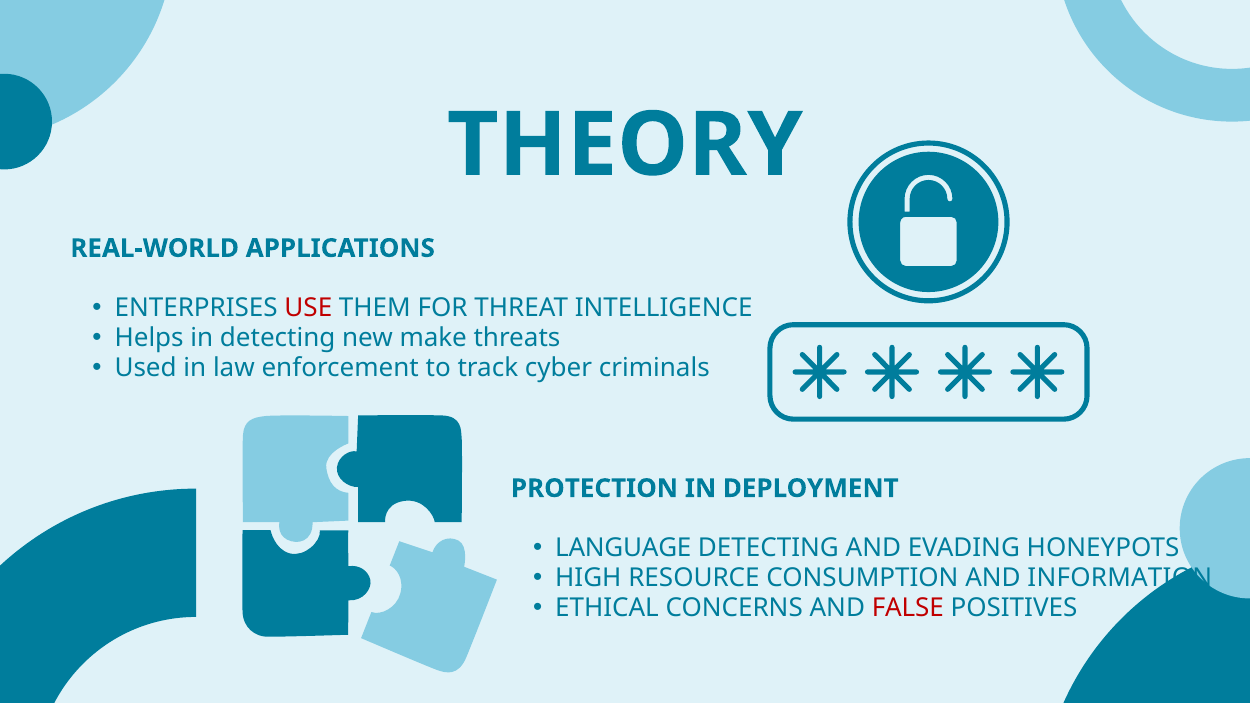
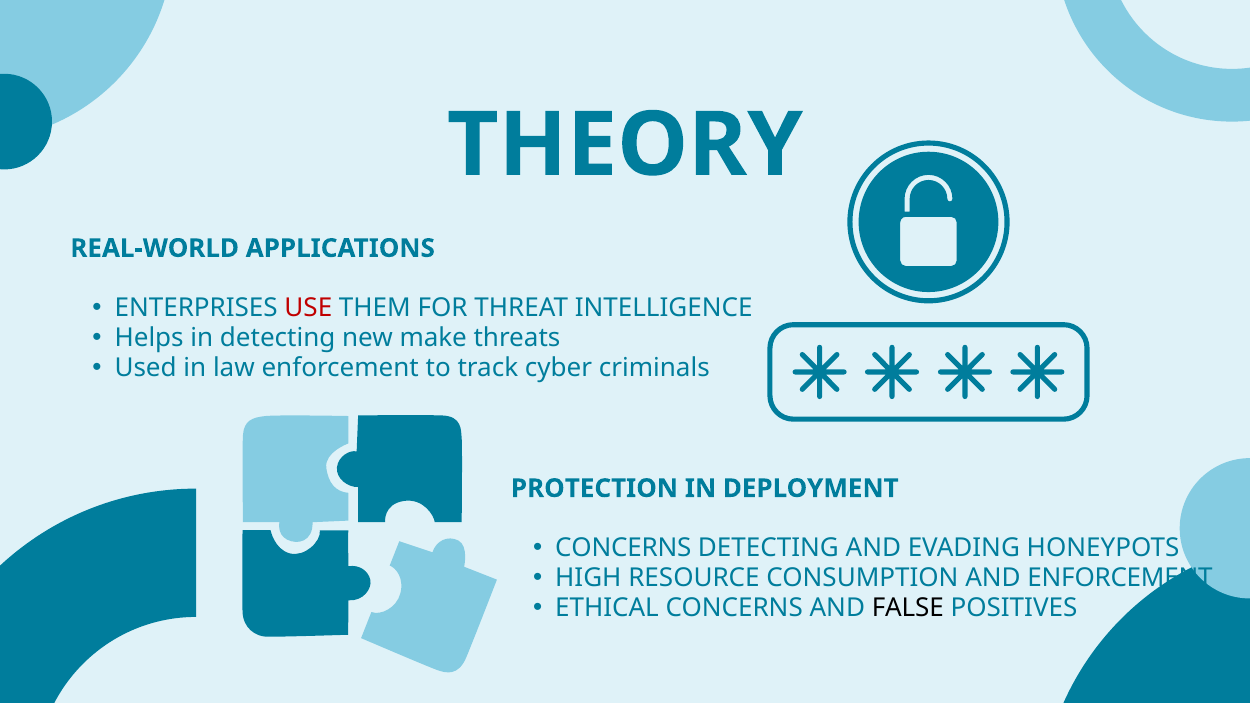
LANGUAGE at (623, 548): LANGUAGE -> CONCERNS
AND INFORMATION: INFORMATION -> ENFORCEMENT
FALSE colour: red -> black
